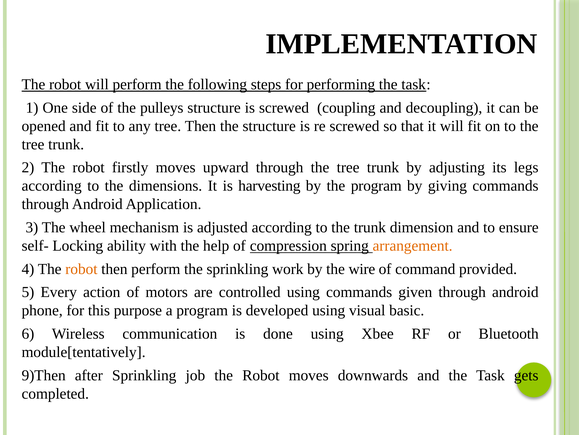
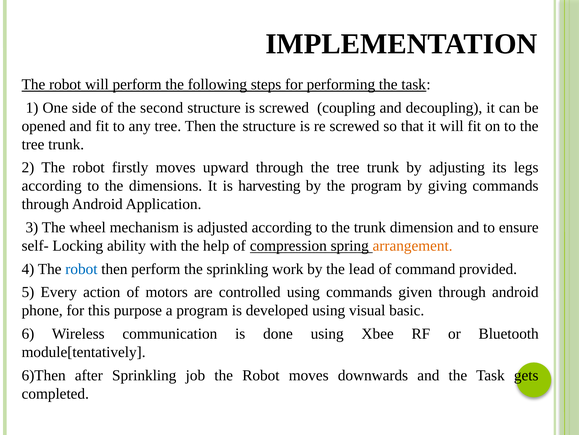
pulleys: pulleys -> second
robot at (81, 269) colour: orange -> blue
wire: wire -> lead
9)Then: 9)Then -> 6)Then
